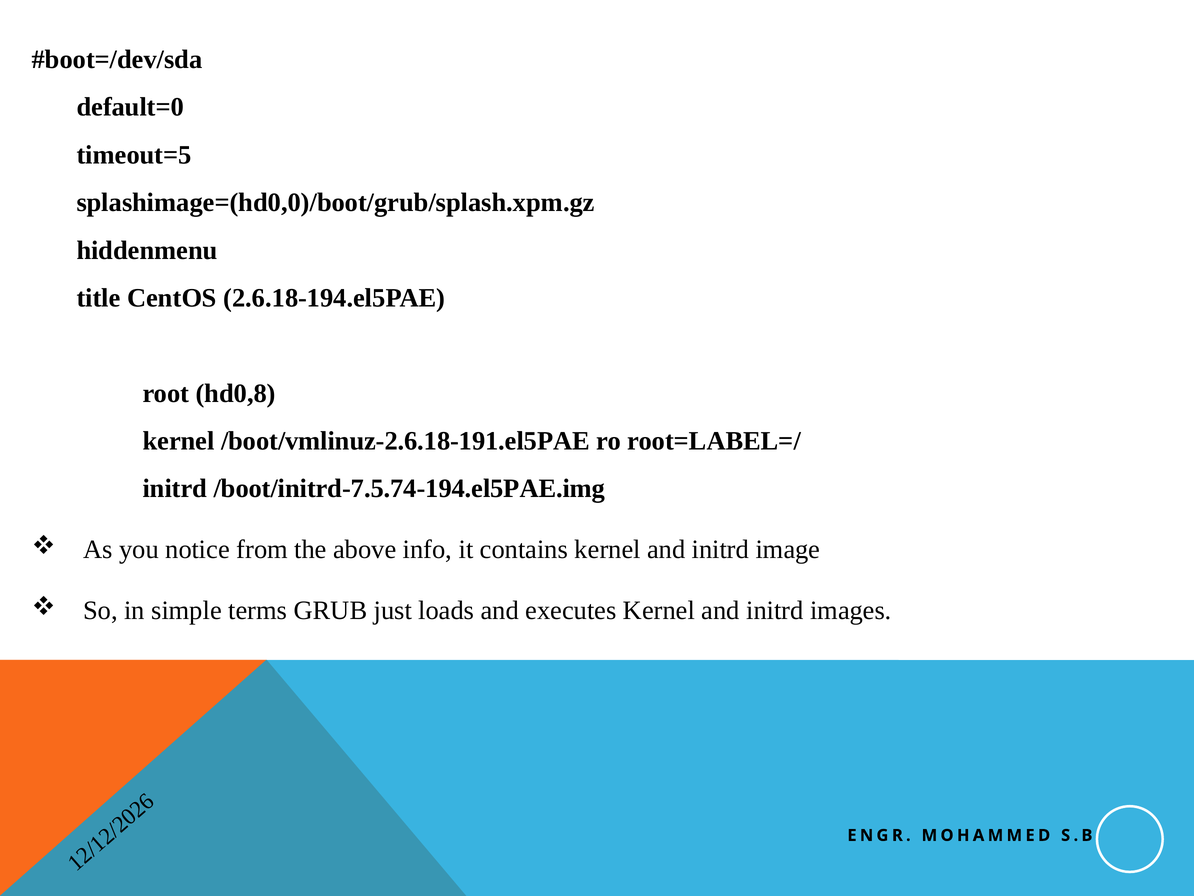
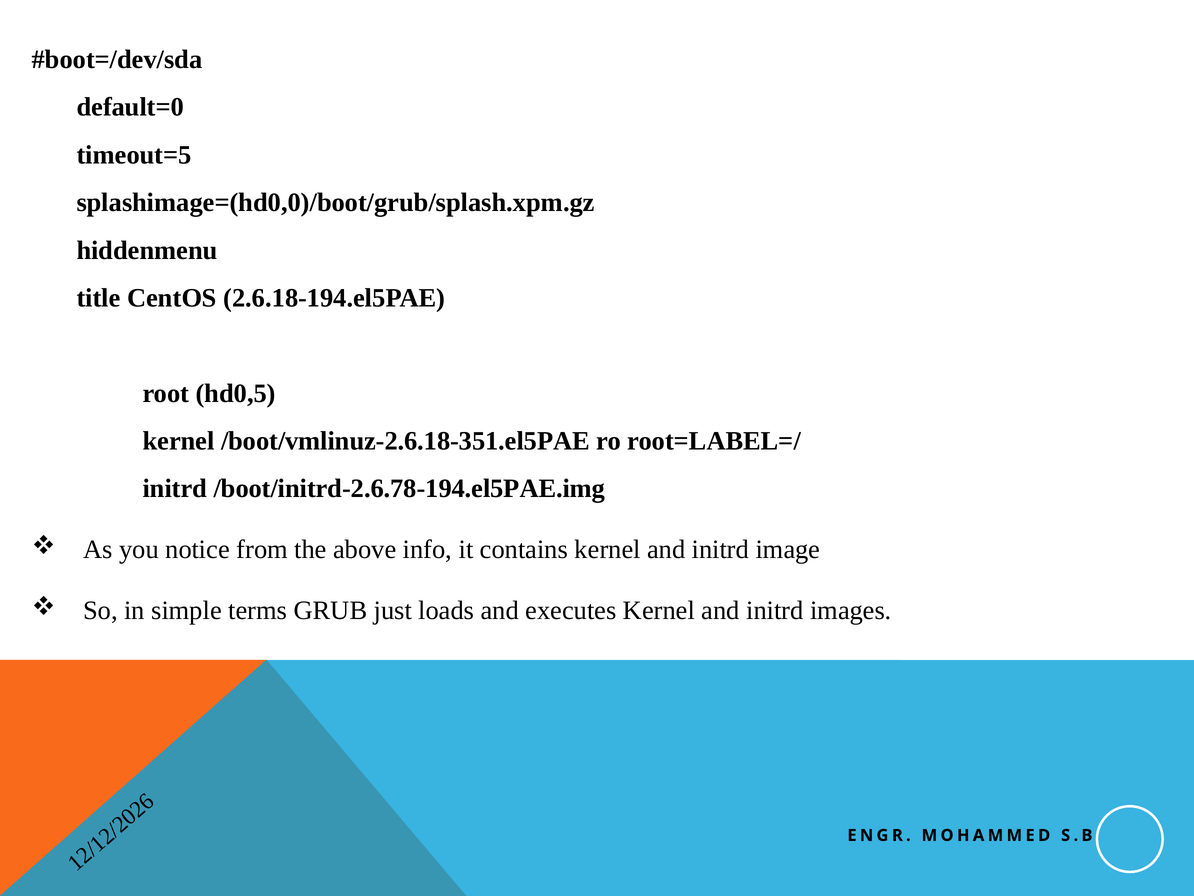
hd0,8: hd0,8 -> hd0,5
/boot/vmlinuz-2.6.18-191.el5PAE: /boot/vmlinuz-2.6.18-191.el5PAE -> /boot/vmlinuz-2.6.18-351.el5PAE
/boot/initrd-7.5.74-194.el5PAE.img: /boot/initrd-7.5.74-194.el5PAE.img -> /boot/initrd-2.6.78-194.el5PAE.img
